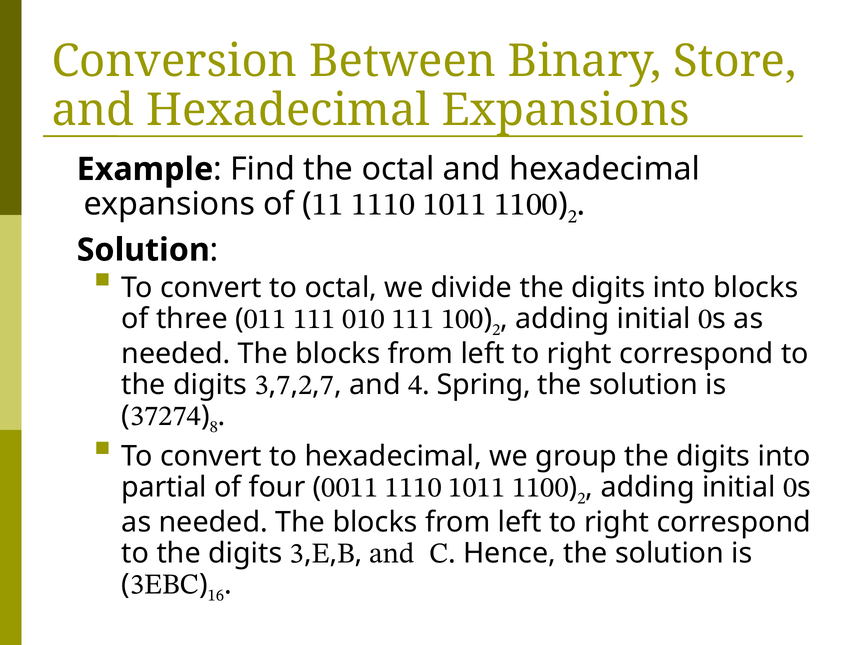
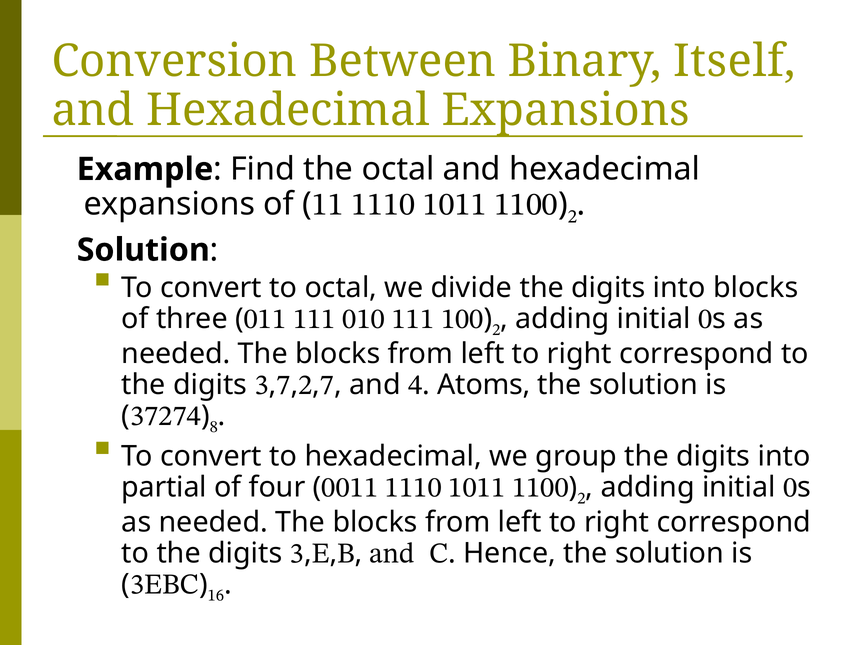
Store: Store -> Itself
Spring: Spring -> Atoms
